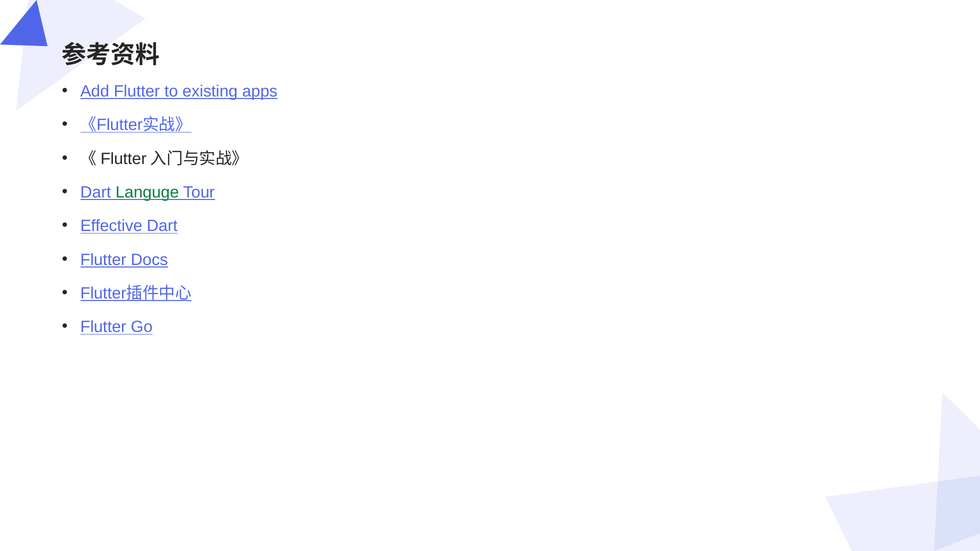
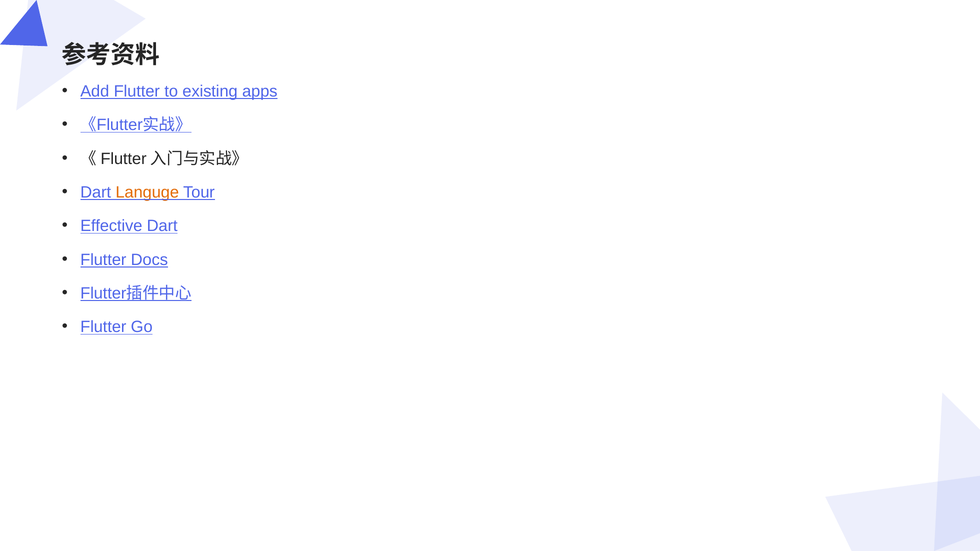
Languge colour: green -> orange
